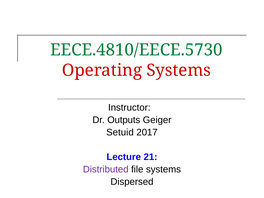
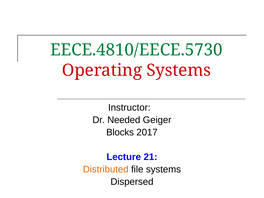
Outputs: Outputs -> Needed
Setuid: Setuid -> Blocks
Distributed colour: purple -> orange
